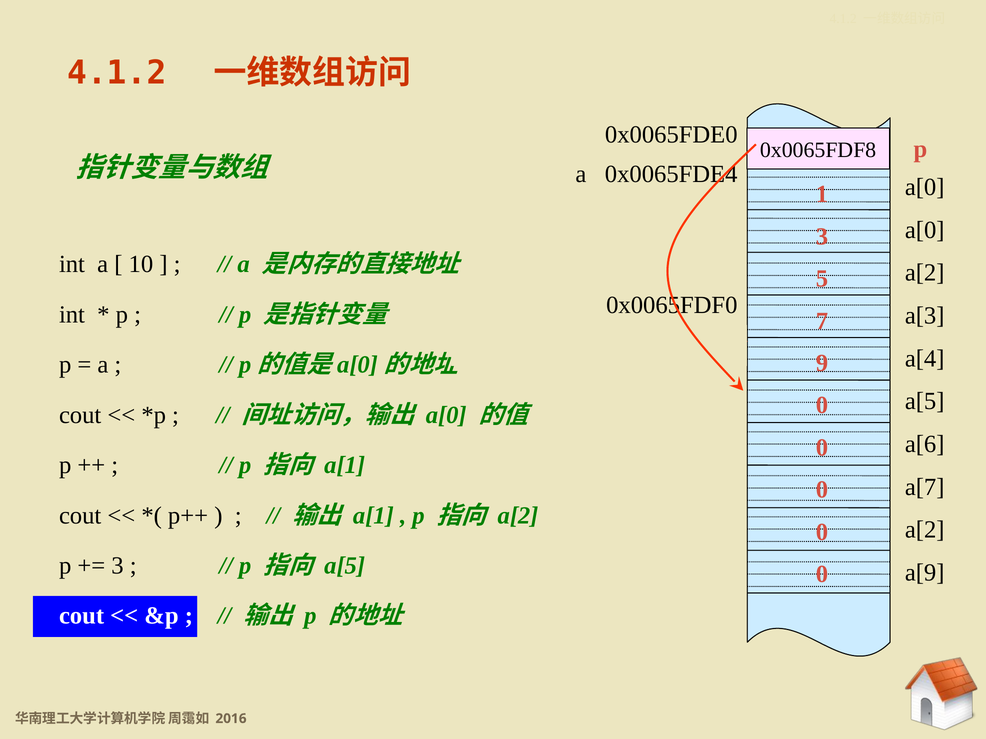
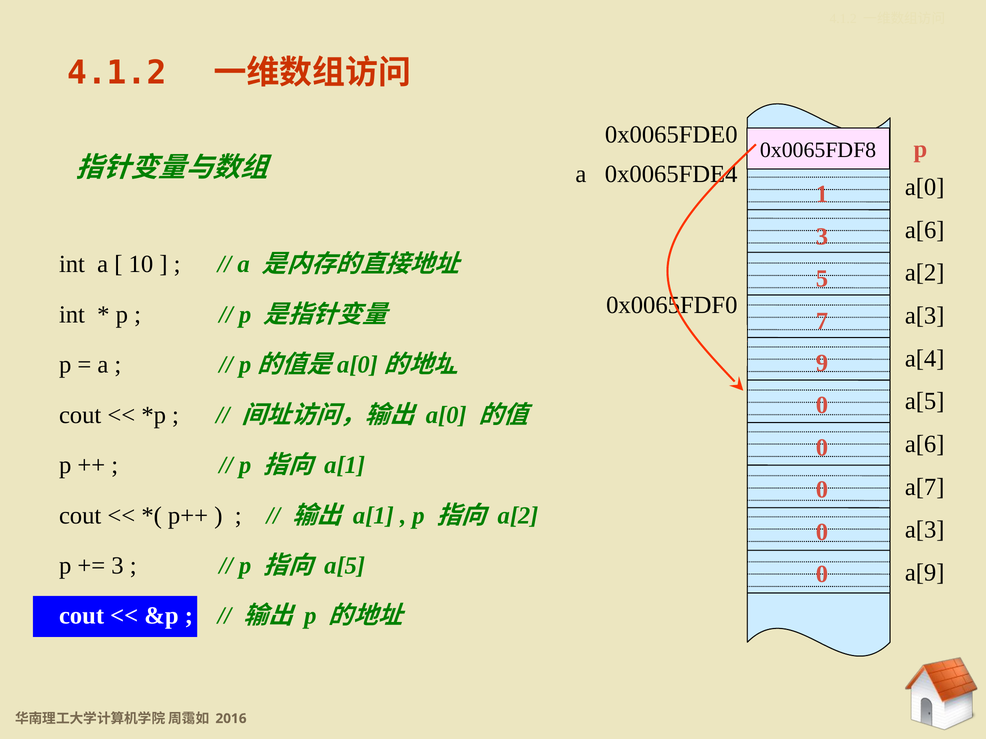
a[0 at (925, 230): a[0 -> a[6
a[2 at (925, 530): a[2 -> a[3
